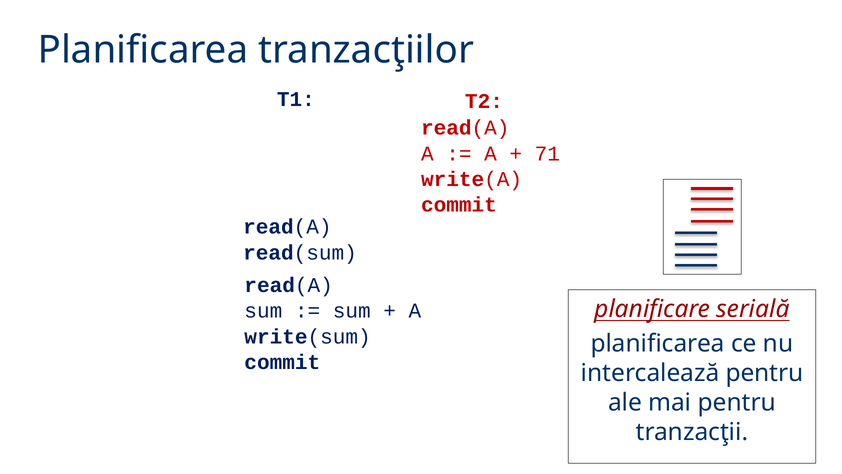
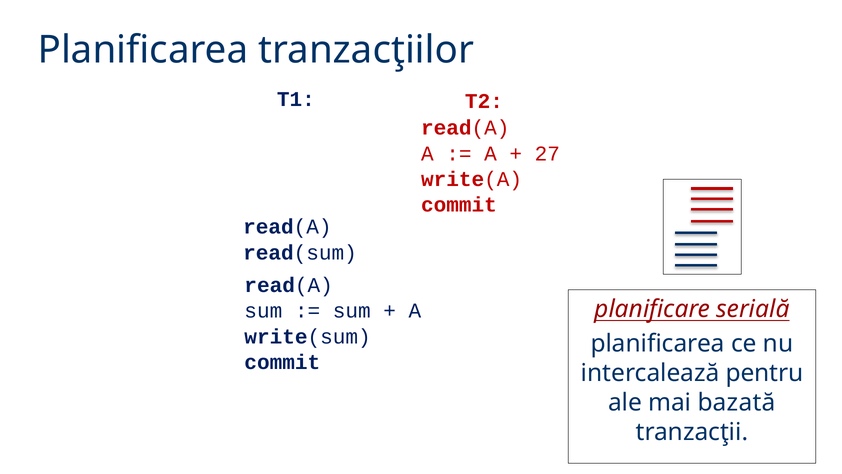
71: 71 -> 27
mai pentru: pentru -> bazată
